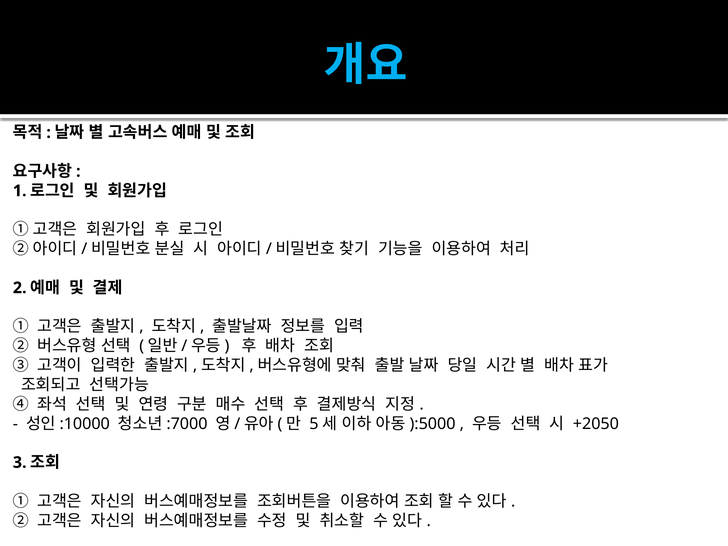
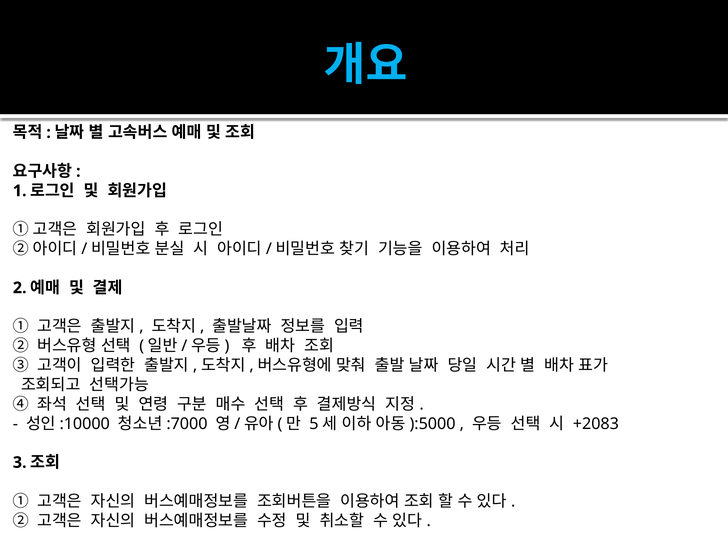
+2050: +2050 -> +2083
